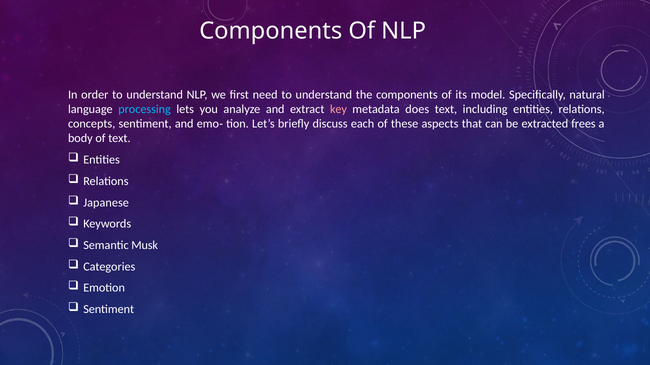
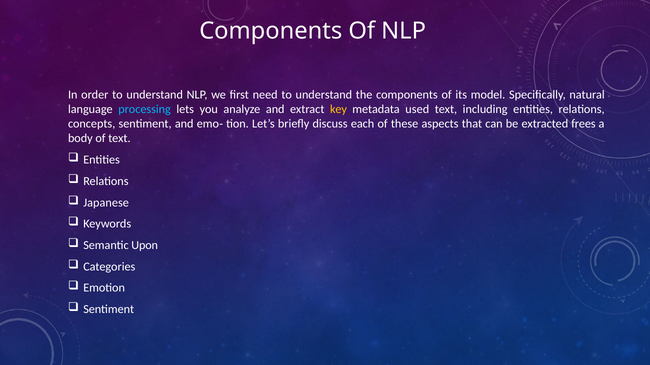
key colour: pink -> yellow
does: does -> used
Musk: Musk -> Upon
